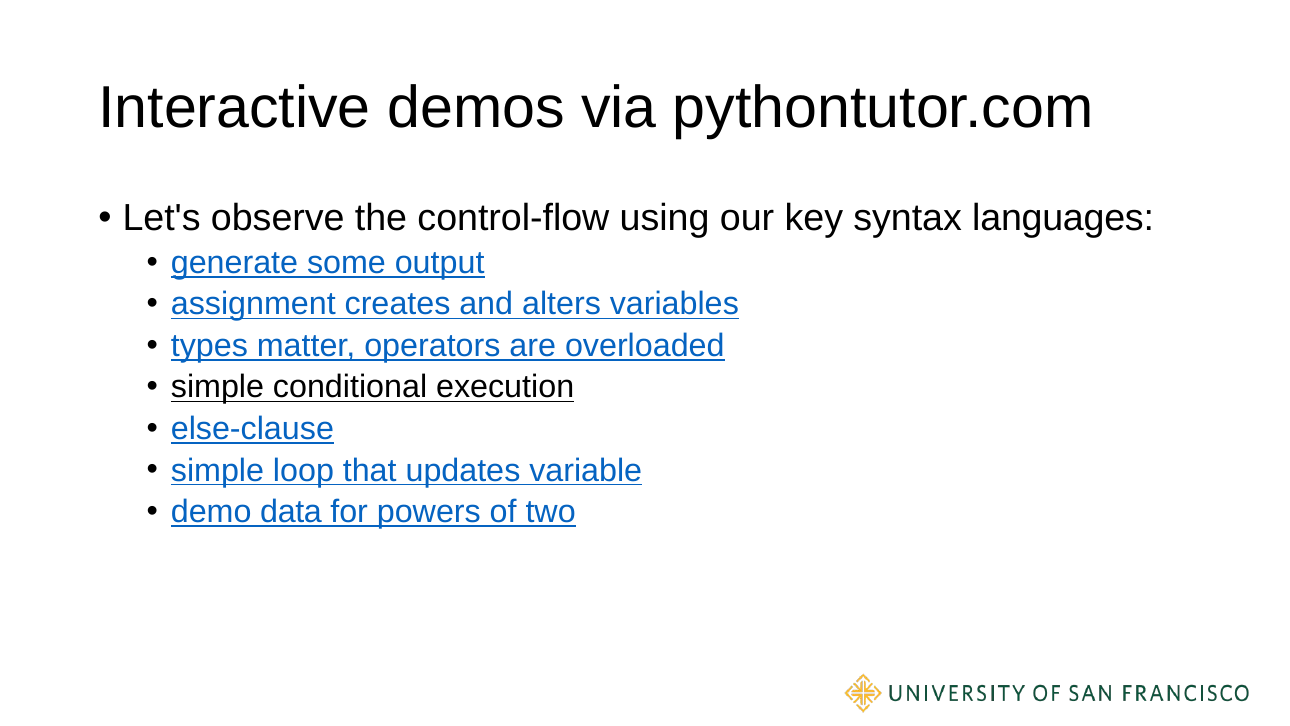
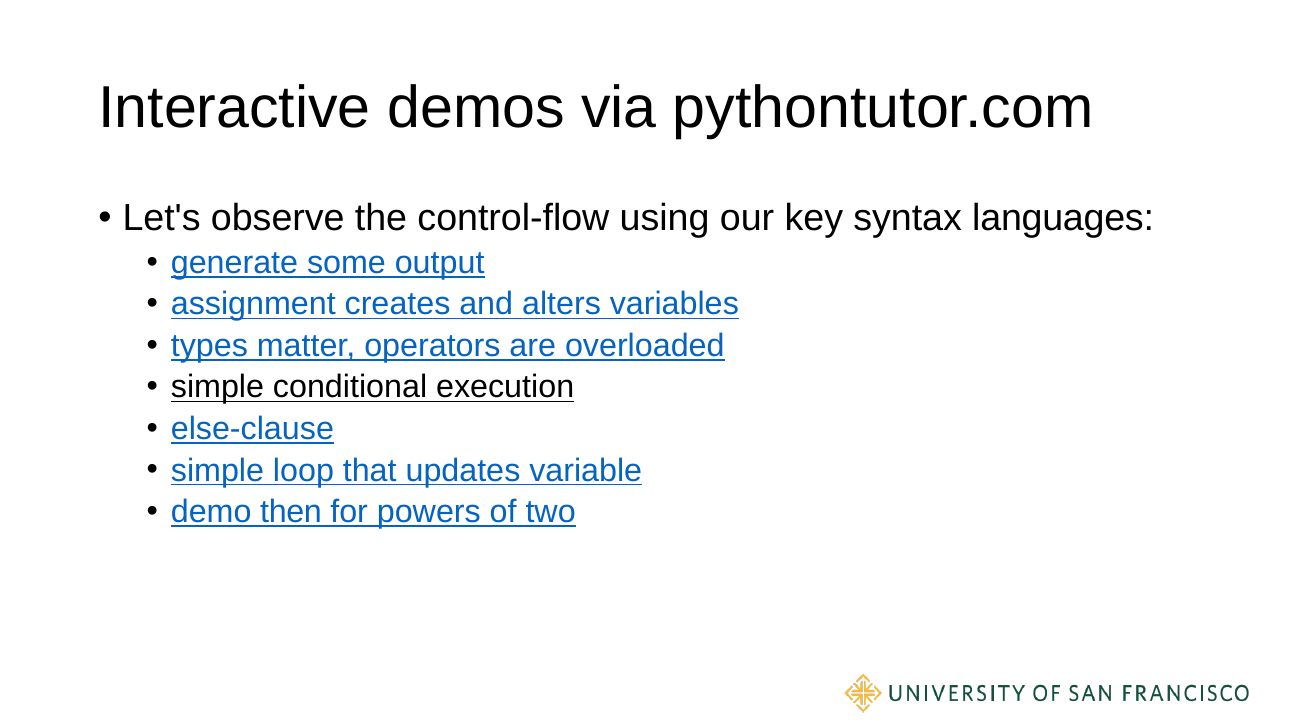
data: data -> then
